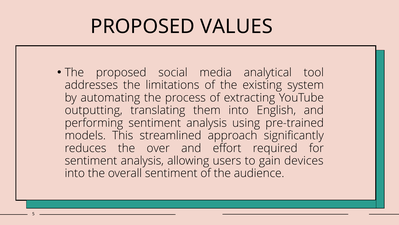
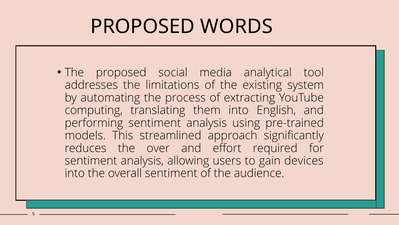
VALUES: VALUES -> WORDS
outputting: outputting -> computing
